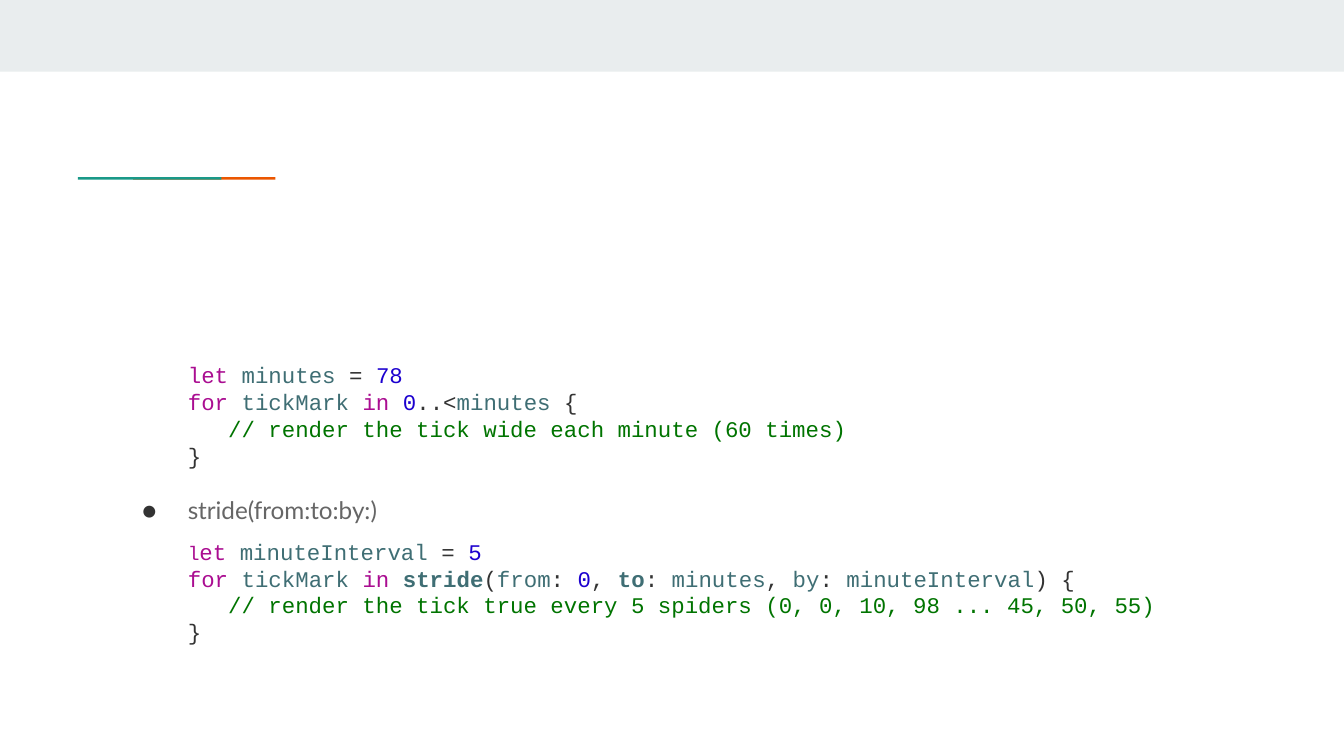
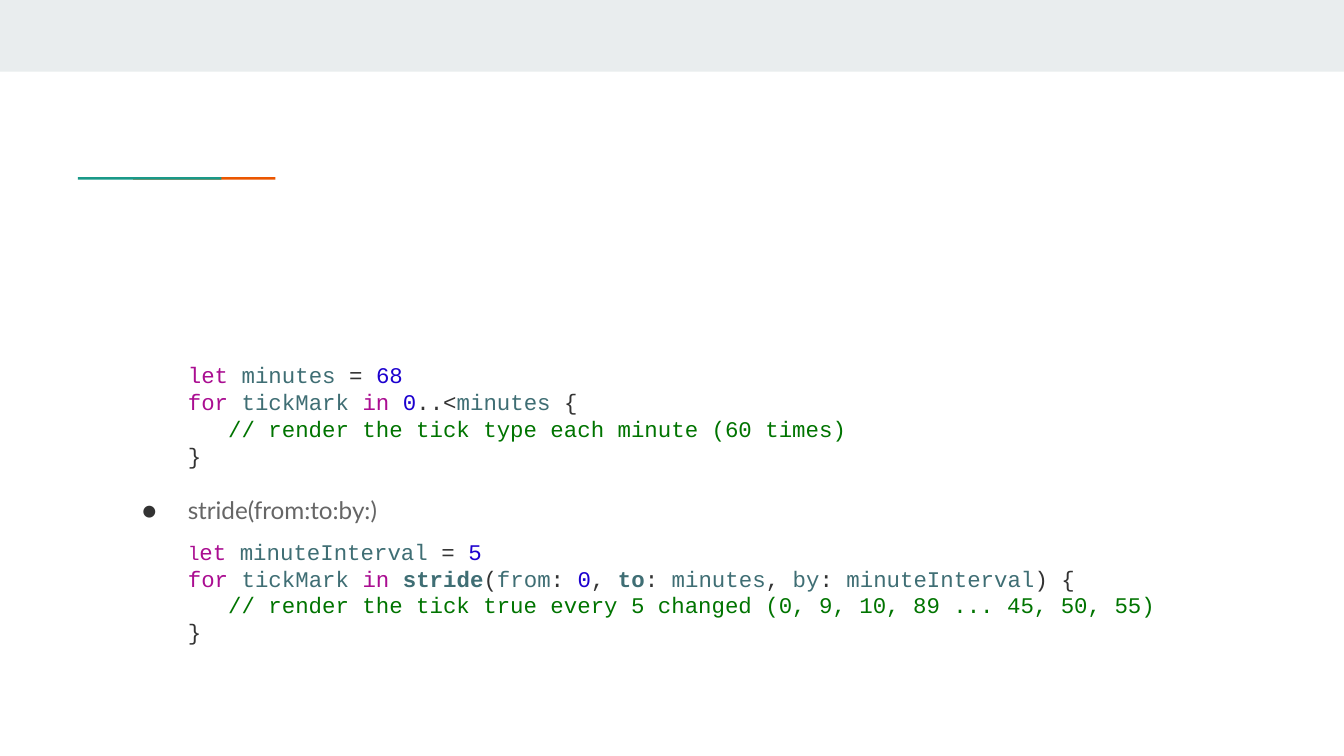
78: 78 -> 68
wide: wide -> type
spiders: spiders -> changed
0 0: 0 -> 9
98: 98 -> 89
